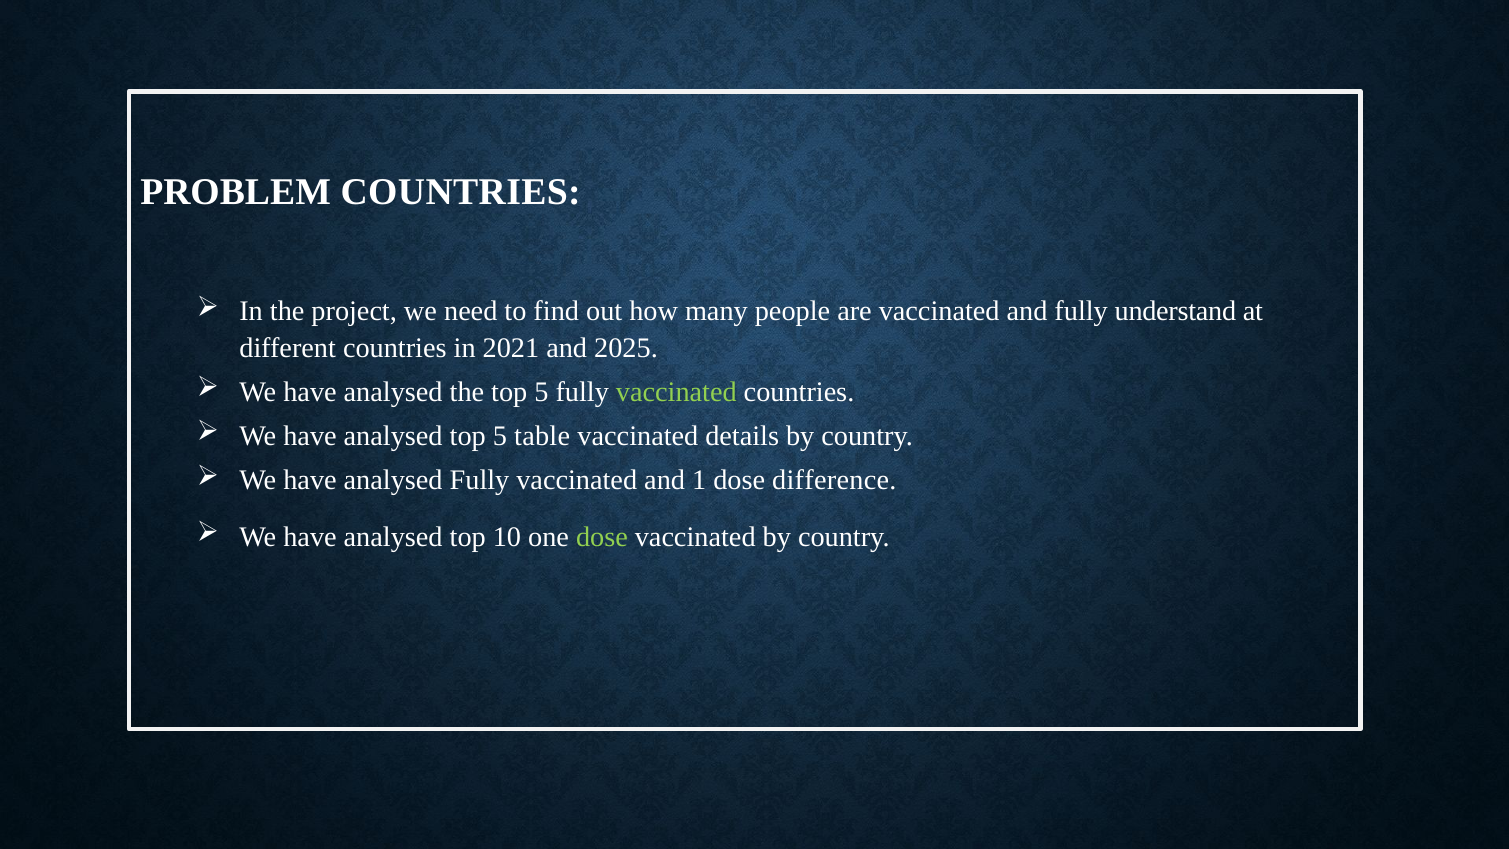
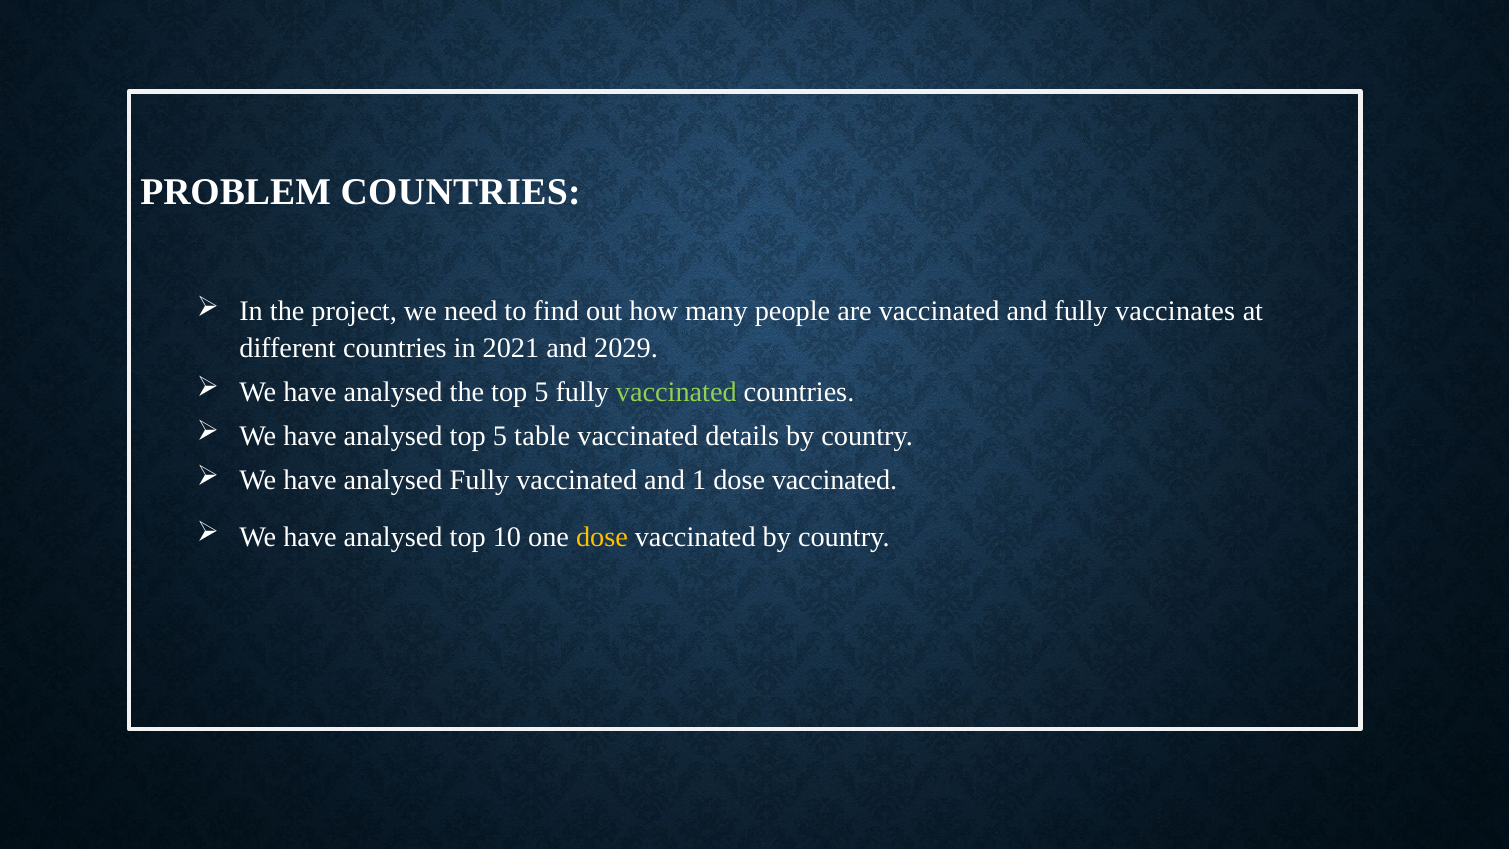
understand: understand -> vaccinates
2025: 2025 -> 2029
1 dose difference: difference -> vaccinated
dose at (602, 537) colour: light green -> yellow
